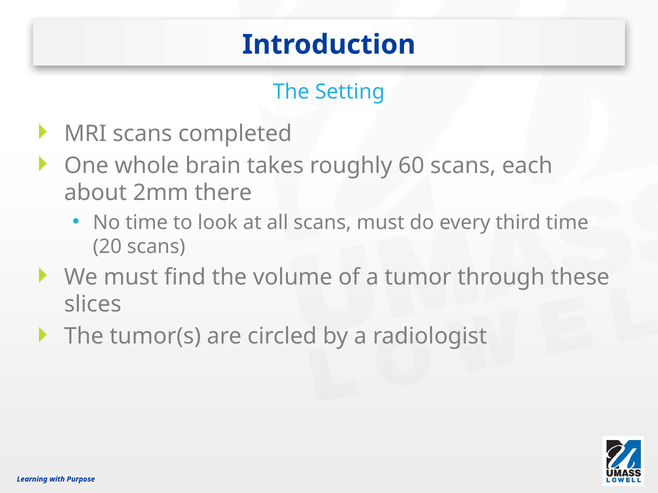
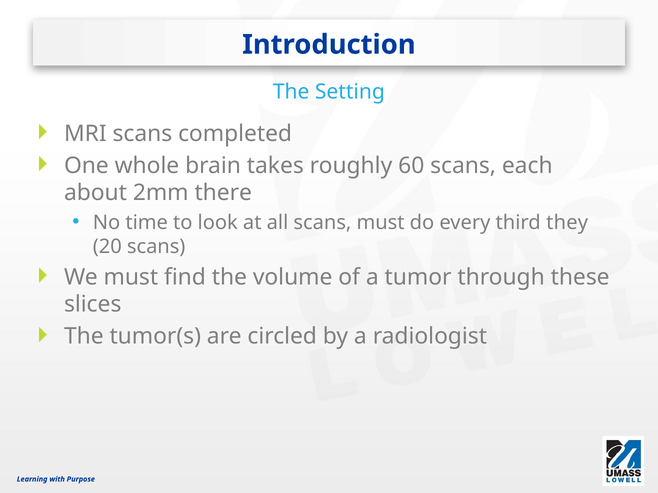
third time: time -> they
